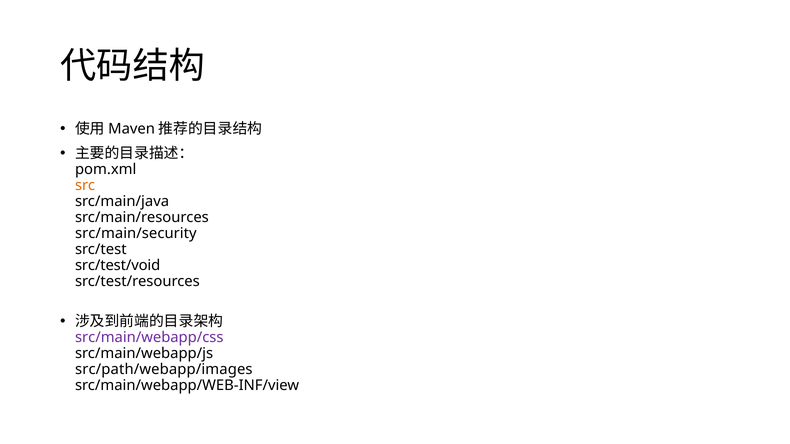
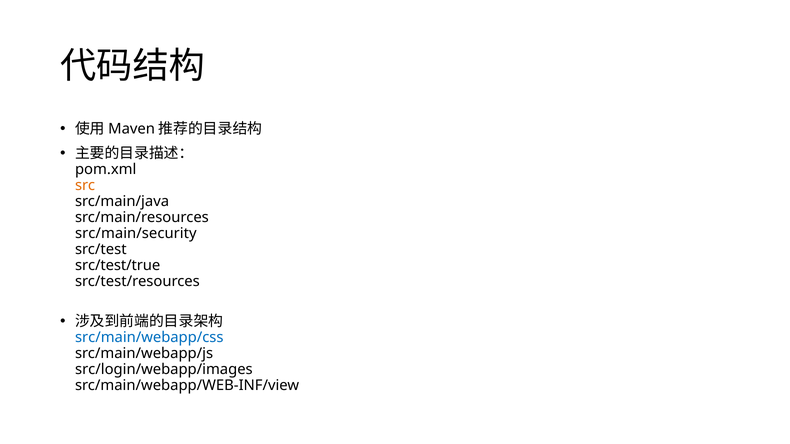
src/test/void: src/test/void -> src/test/true
src/main/webapp/css colour: purple -> blue
src/path/webapp/images: src/path/webapp/images -> src/login/webapp/images
